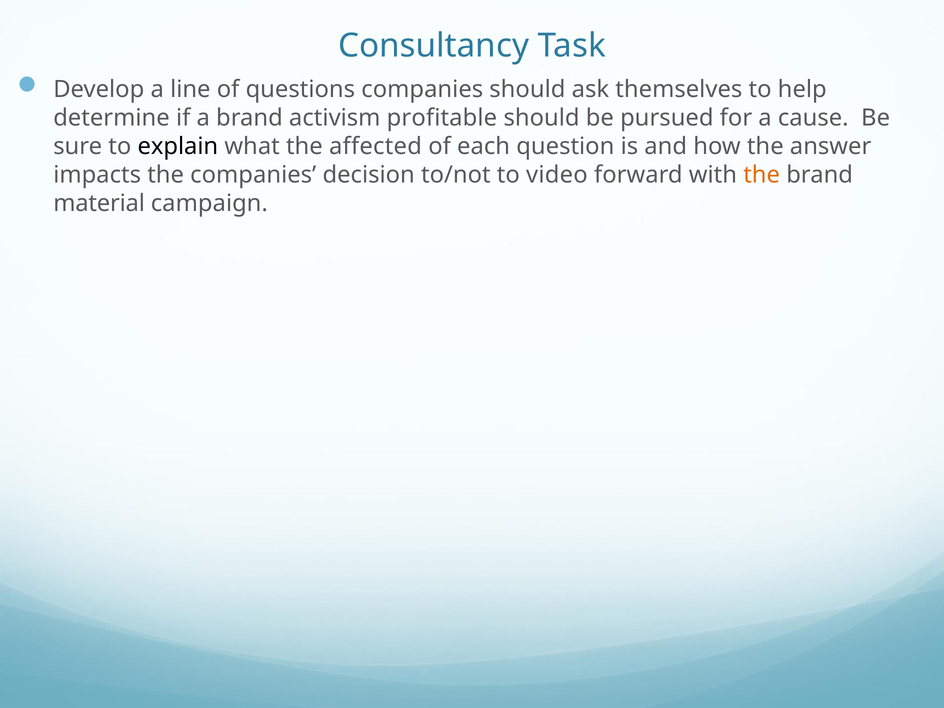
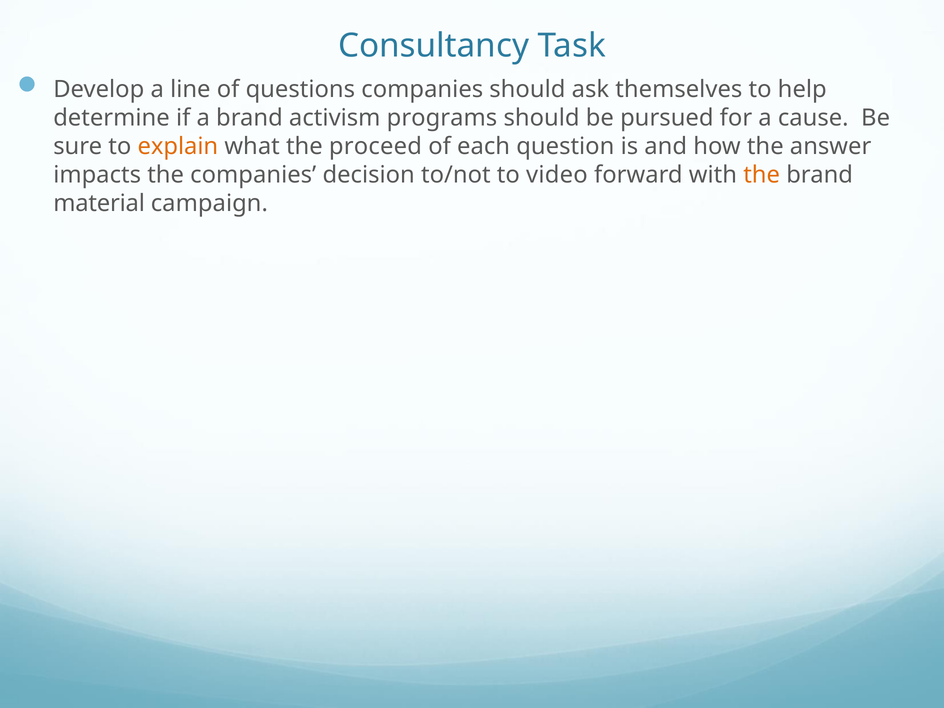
profitable: profitable -> programs
explain colour: black -> orange
affected: affected -> proceed
